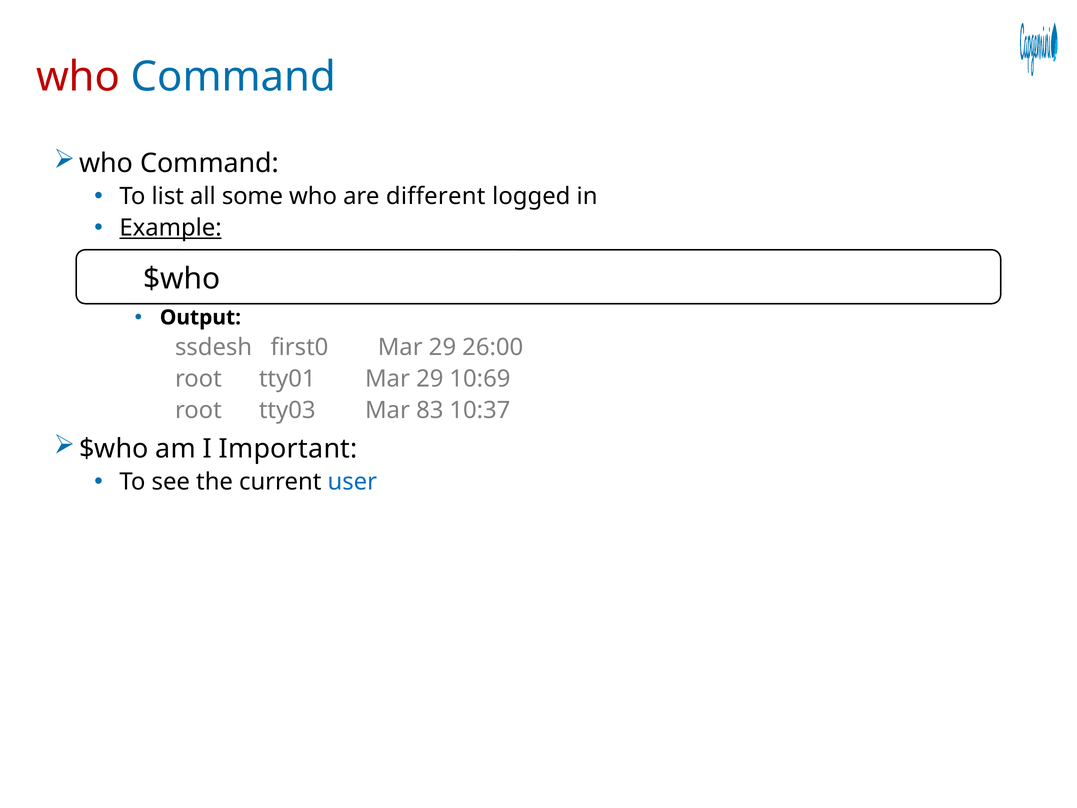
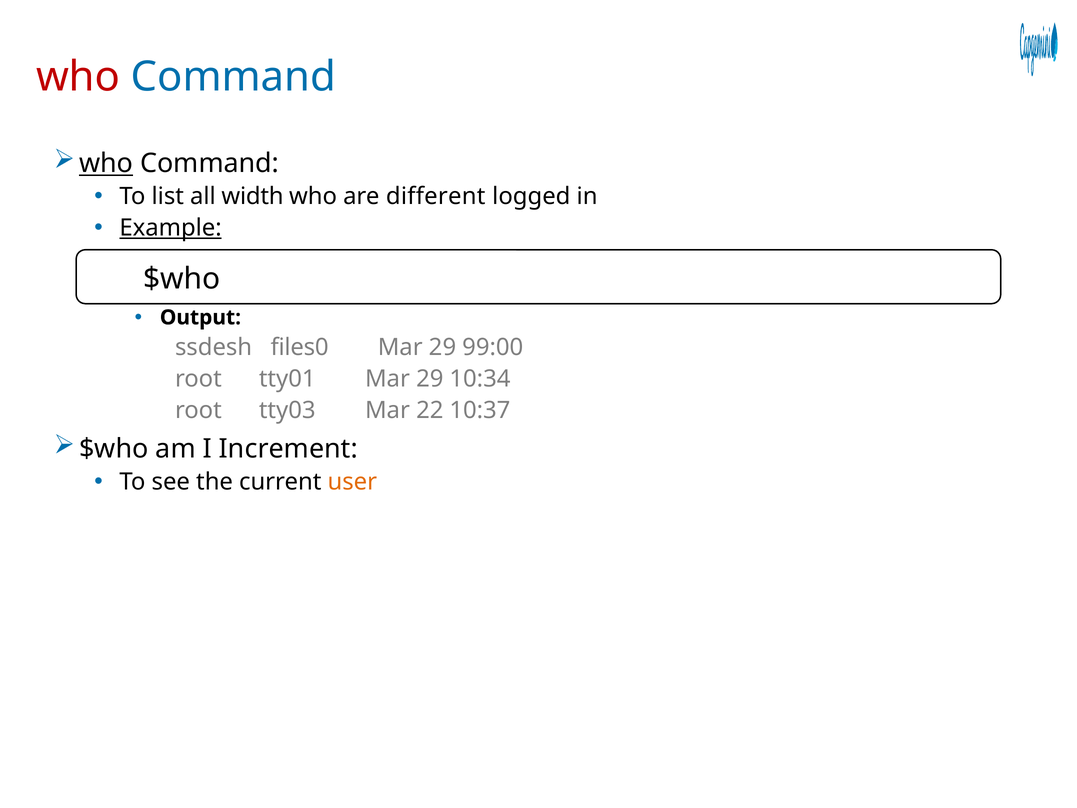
who at (106, 163) underline: none -> present
some: some -> width
first0: first0 -> files0
26:00: 26:00 -> 99:00
10:69: 10:69 -> 10:34
83: 83 -> 22
Important: Important -> Increment
user colour: blue -> orange
